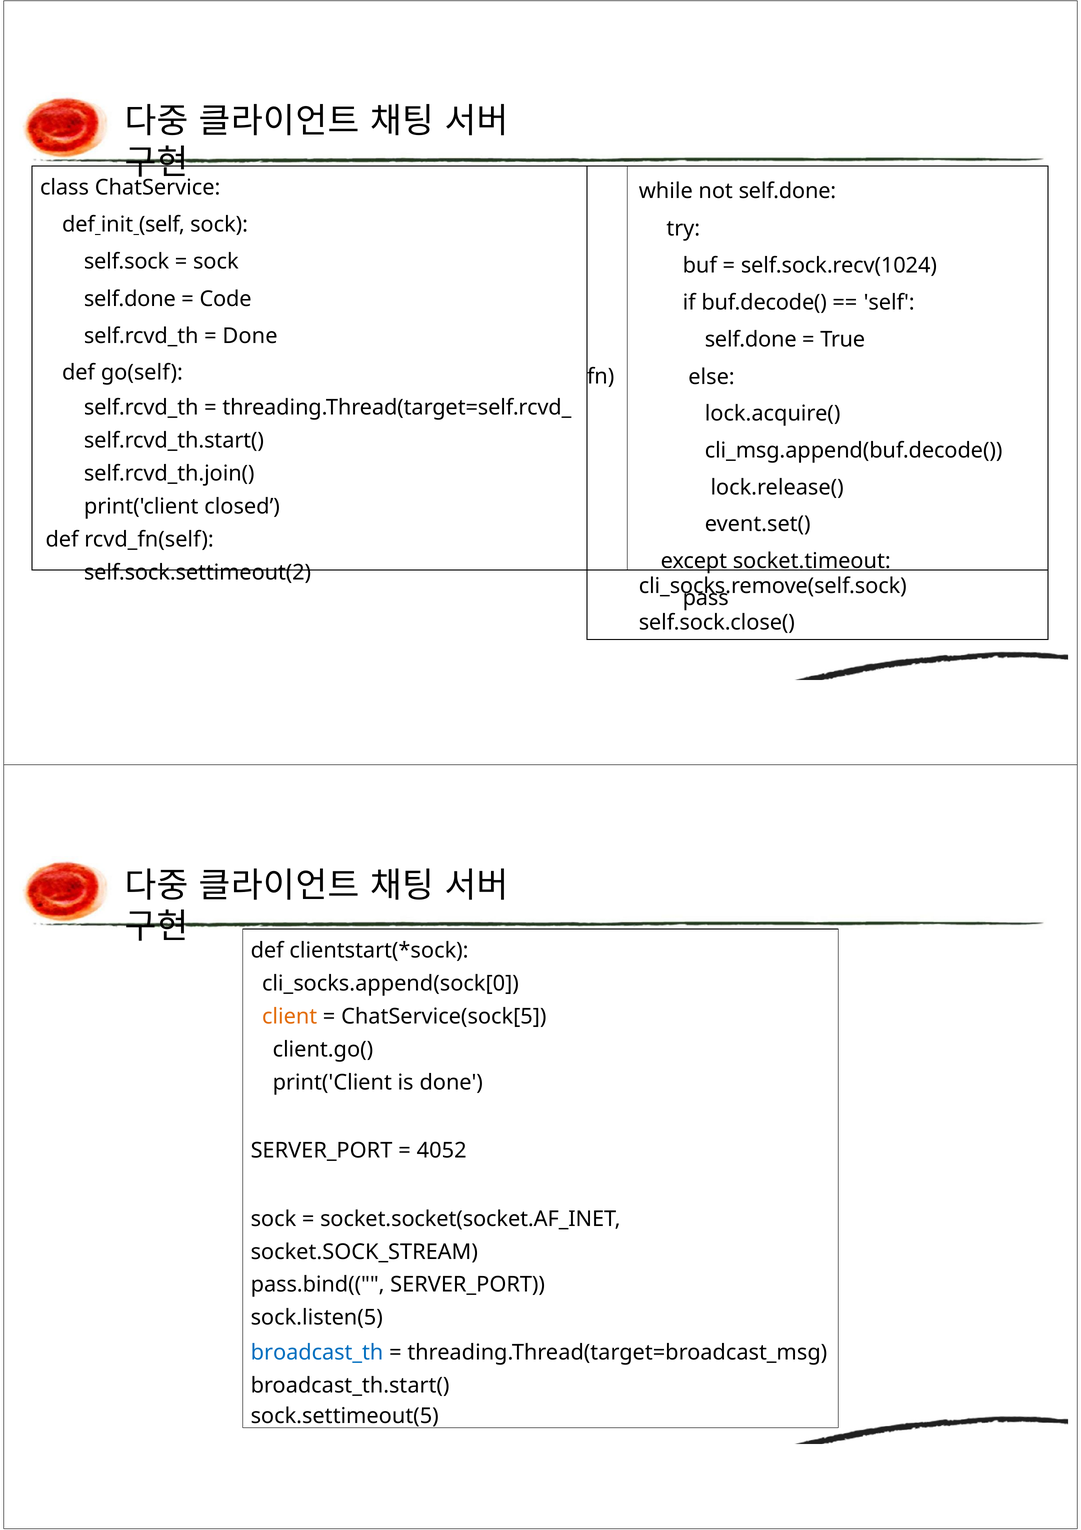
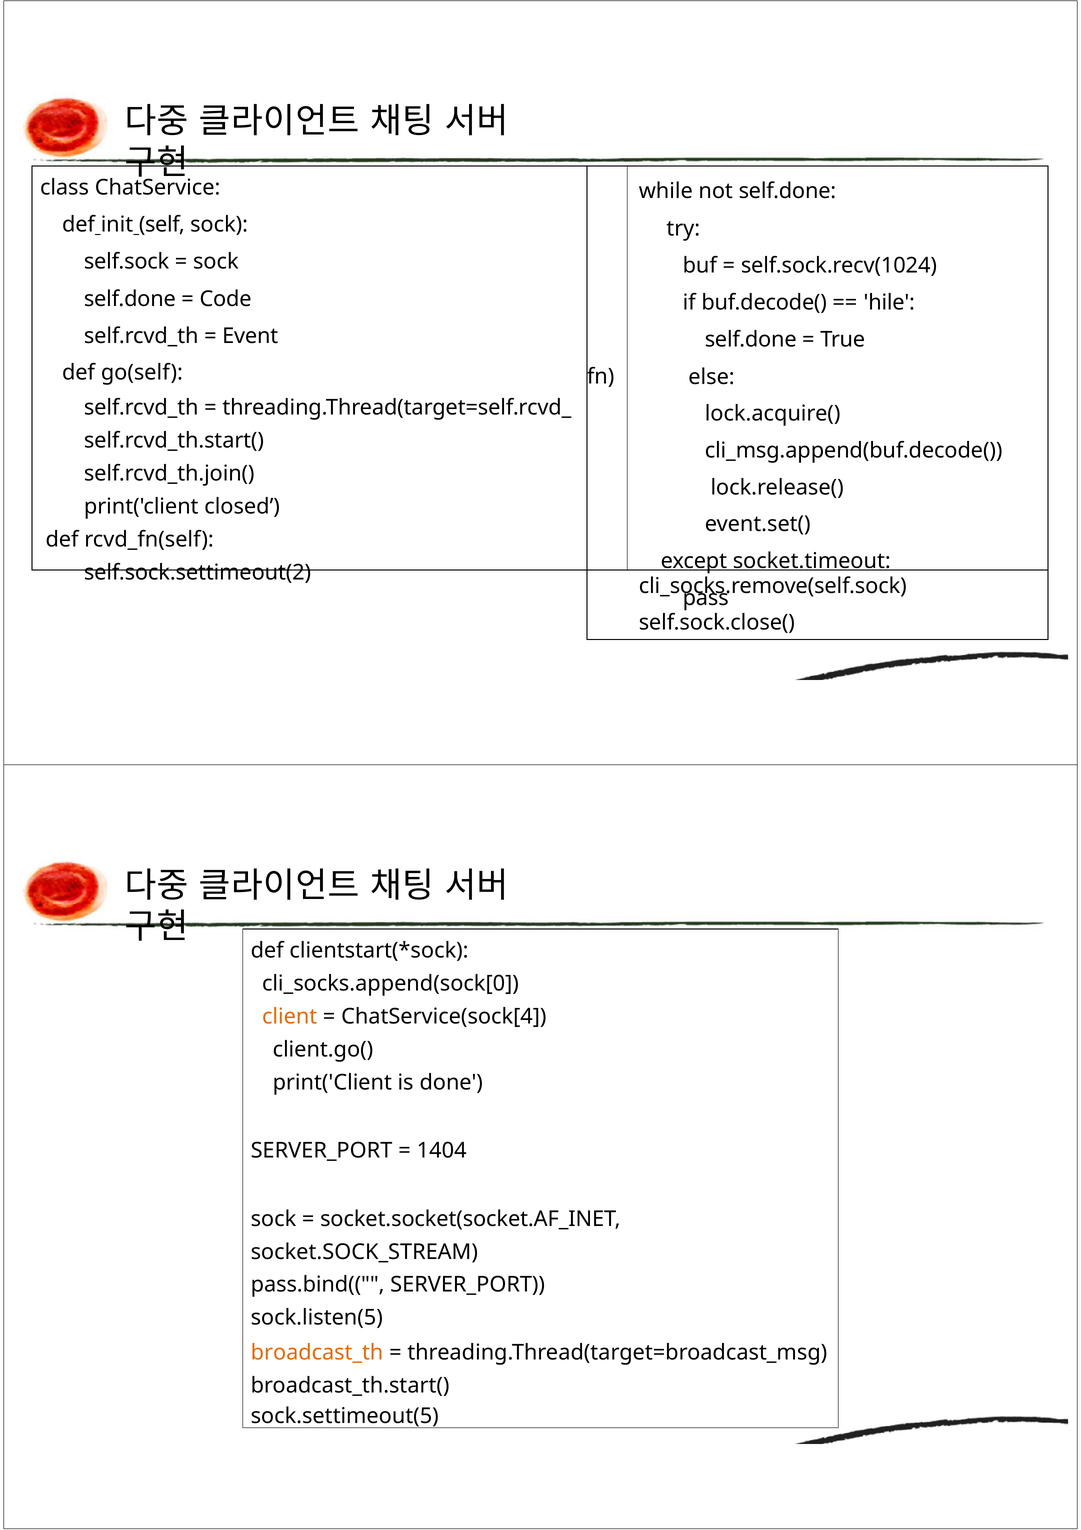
self at (889, 303): self -> hile
Done at (250, 336): Done -> Event
ChatService(sock[5: ChatService(sock[5 -> ChatService(sock[4
4052: 4052 -> 1404
broadcast_th colour: blue -> orange
